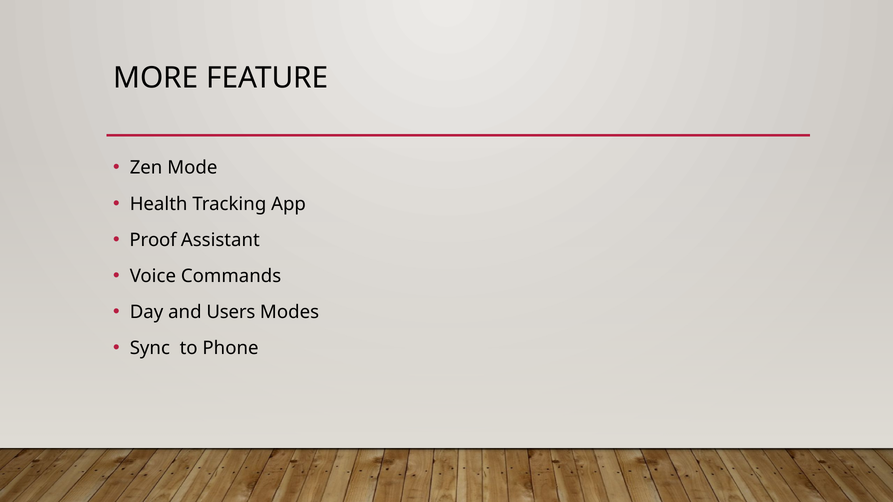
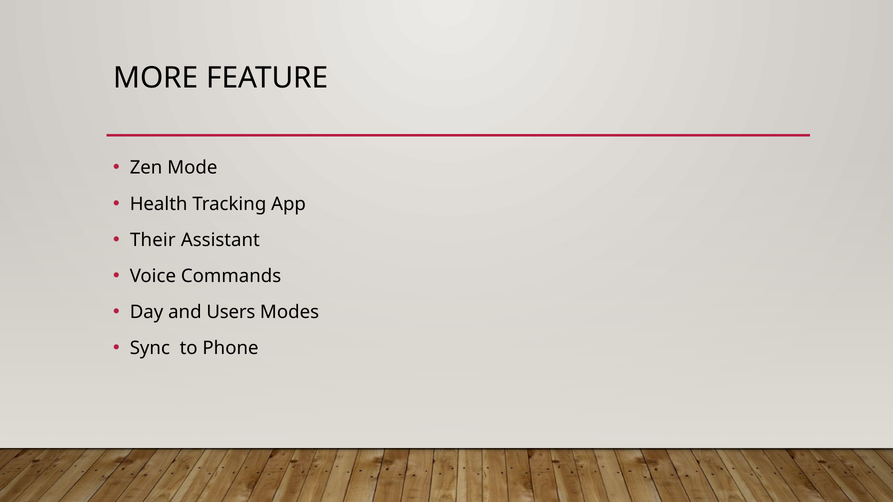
Proof: Proof -> Their
